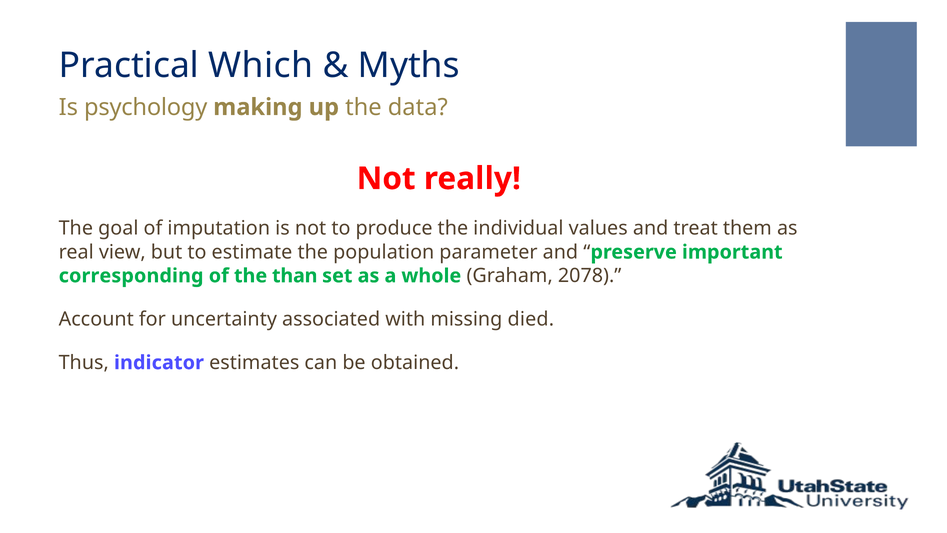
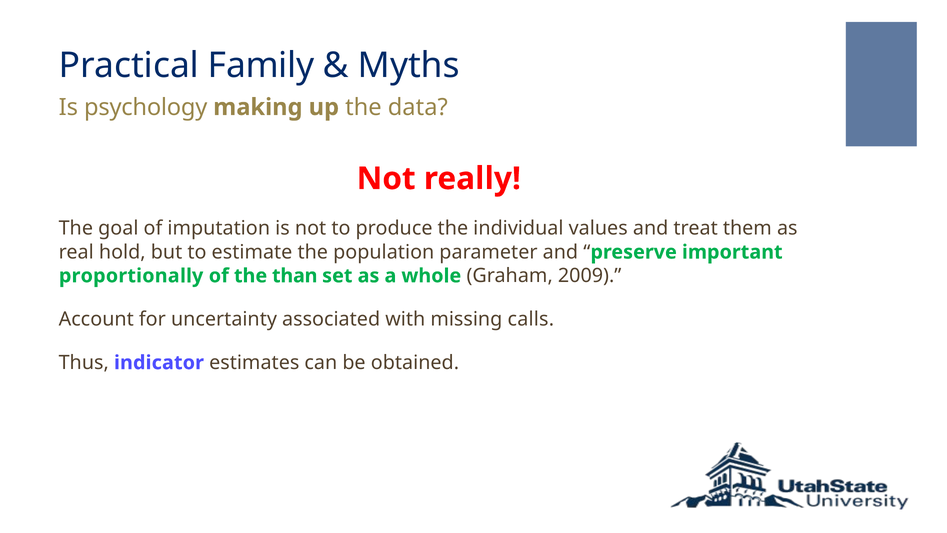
Which: Which -> Family
view: view -> hold
corresponding: corresponding -> proportionally
2078: 2078 -> 2009
died: died -> calls
